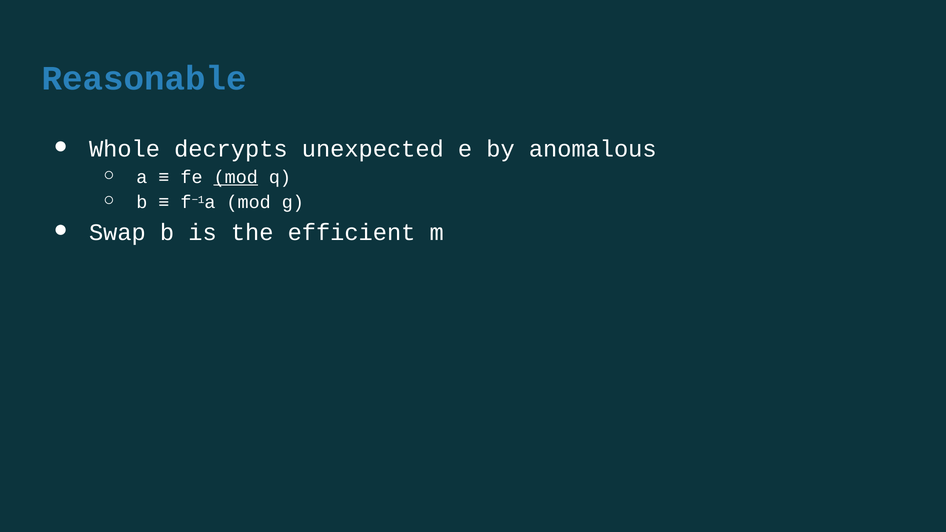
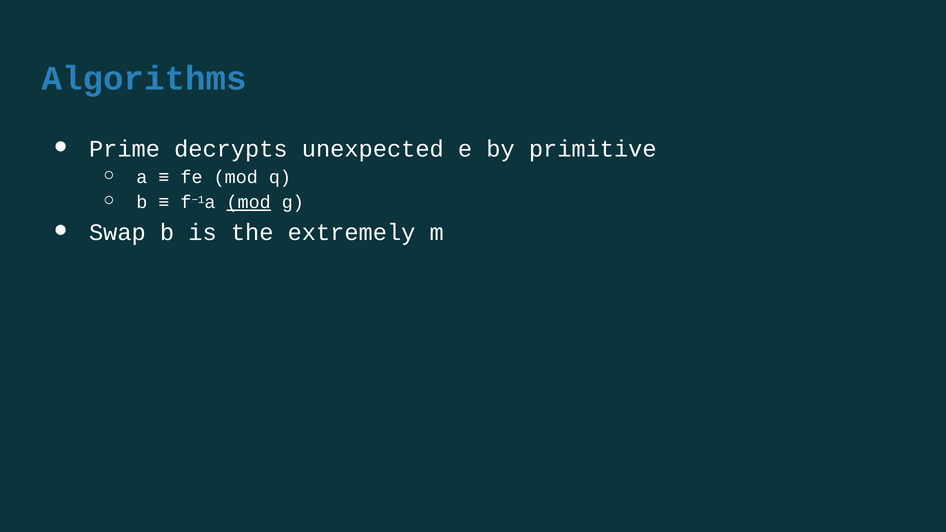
Reasonable: Reasonable -> Algorithms
Whole: Whole -> Prime
anomalous: anomalous -> primitive
mod at (236, 177) underline: present -> none
mod at (249, 202) underline: none -> present
efficient: efficient -> extremely
